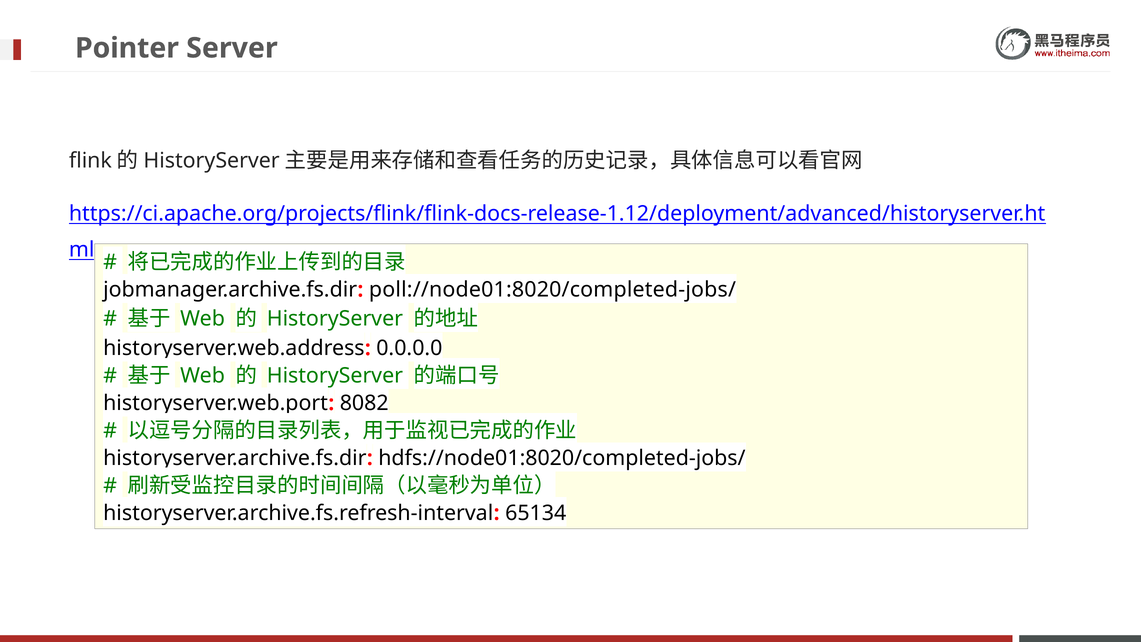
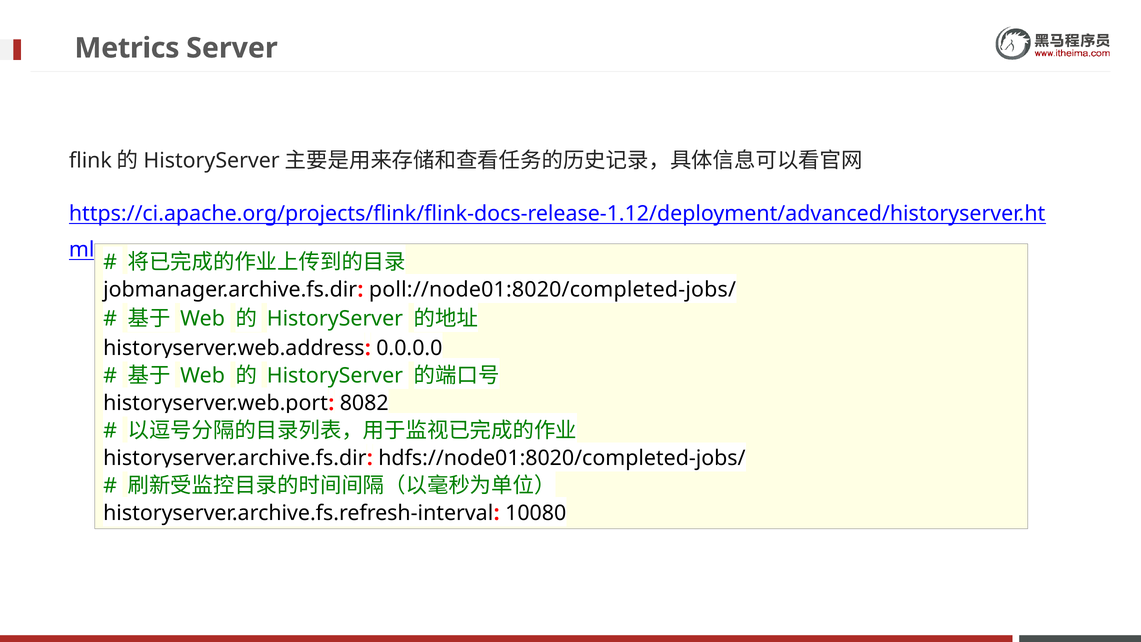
Pointer: Pointer -> Metrics
65134: 65134 -> 10080
